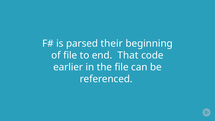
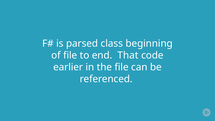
their: their -> class
